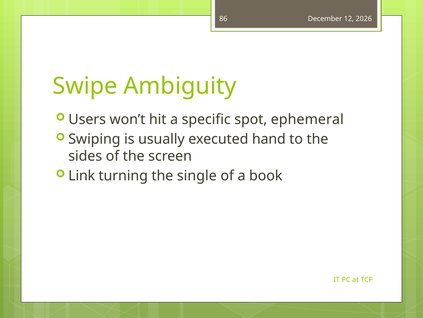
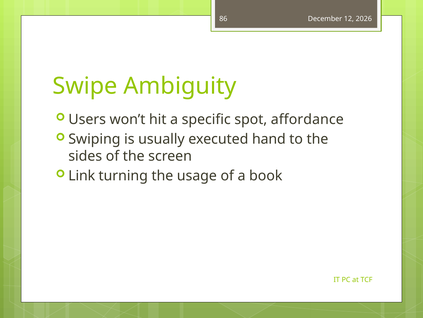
ephemeral: ephemeral -> affordance
single: single -> usage
